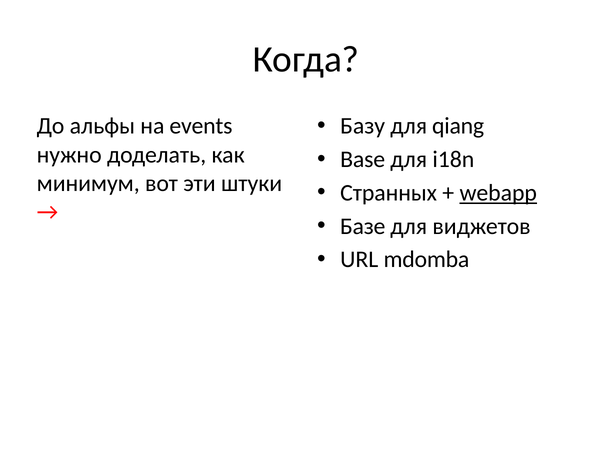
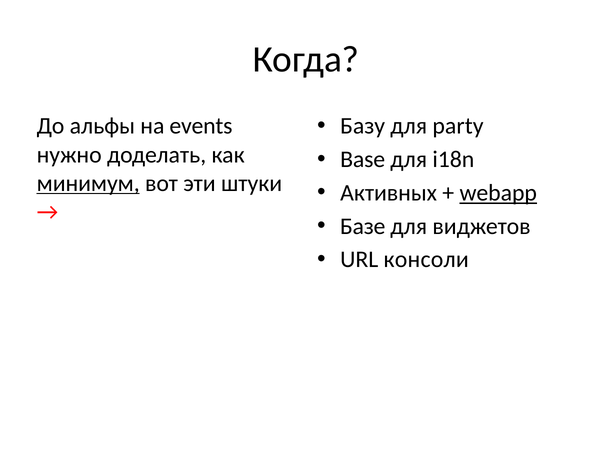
qiang: qiang -> party
минимум underline: none -> present
Странных: Странных -> Активных
mdomba: mdomba -> консоли
